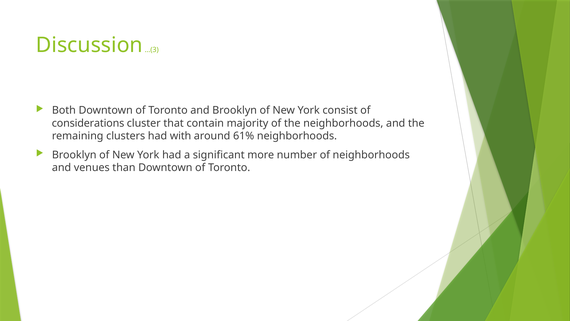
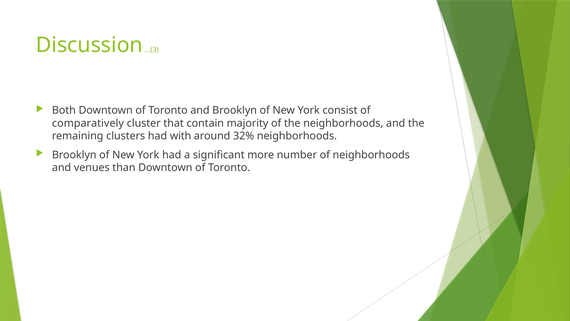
considerations: considerations -> comparatively
61%: 61% -> 32%
